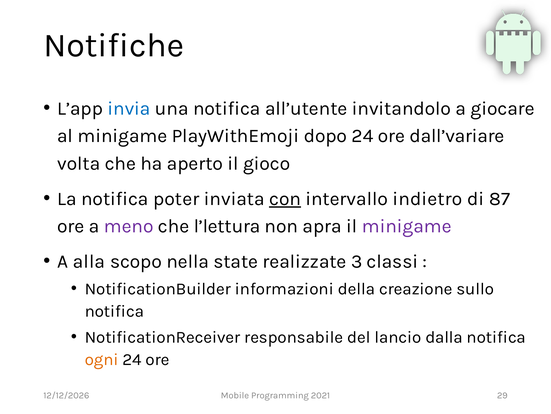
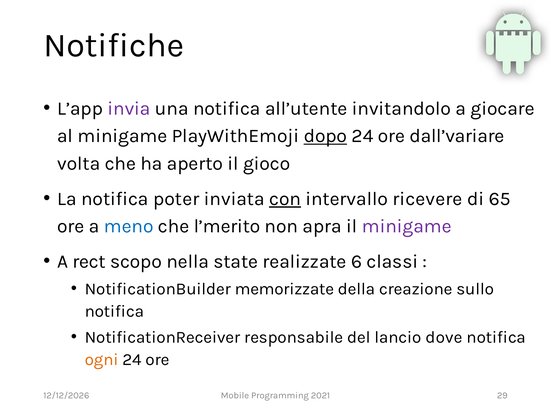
invia colour: blue -> purple
dopo underline: none -> present
indietro: indietro -> ricevere
87: 87 -> 65
meno colour: purple -> blue
l’lettura: l’lettura -> l’merito
alla: alla -> rect
3: 3 -> 6
informazioni: informazioni -> memorizzate
dalla: dalla -> dove
